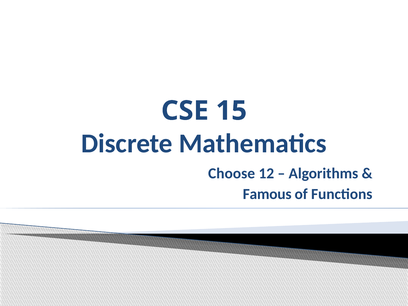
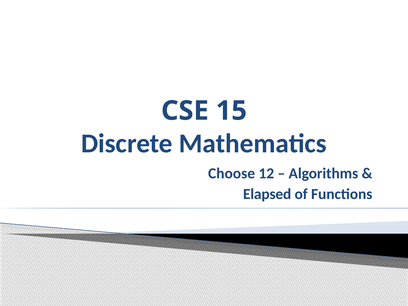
Famous: Famous -> Elapsed
